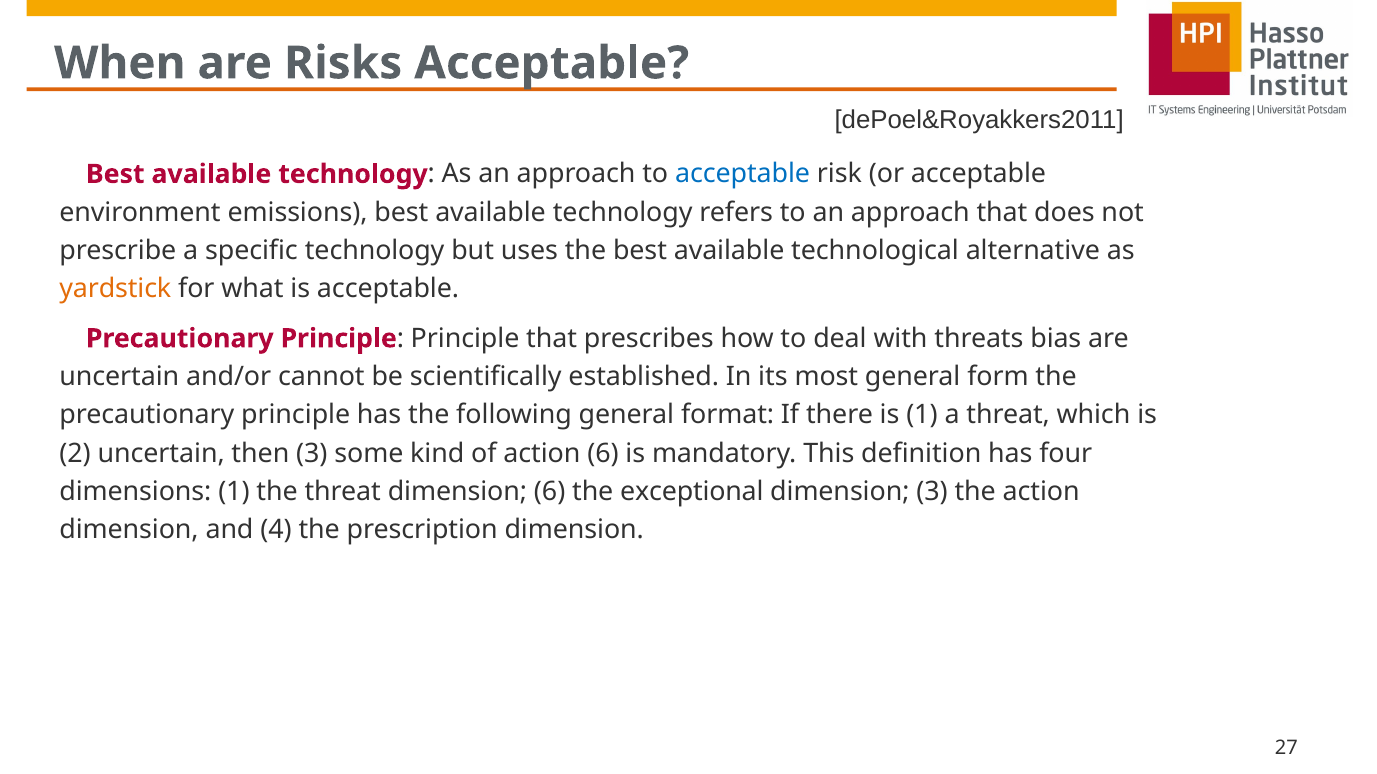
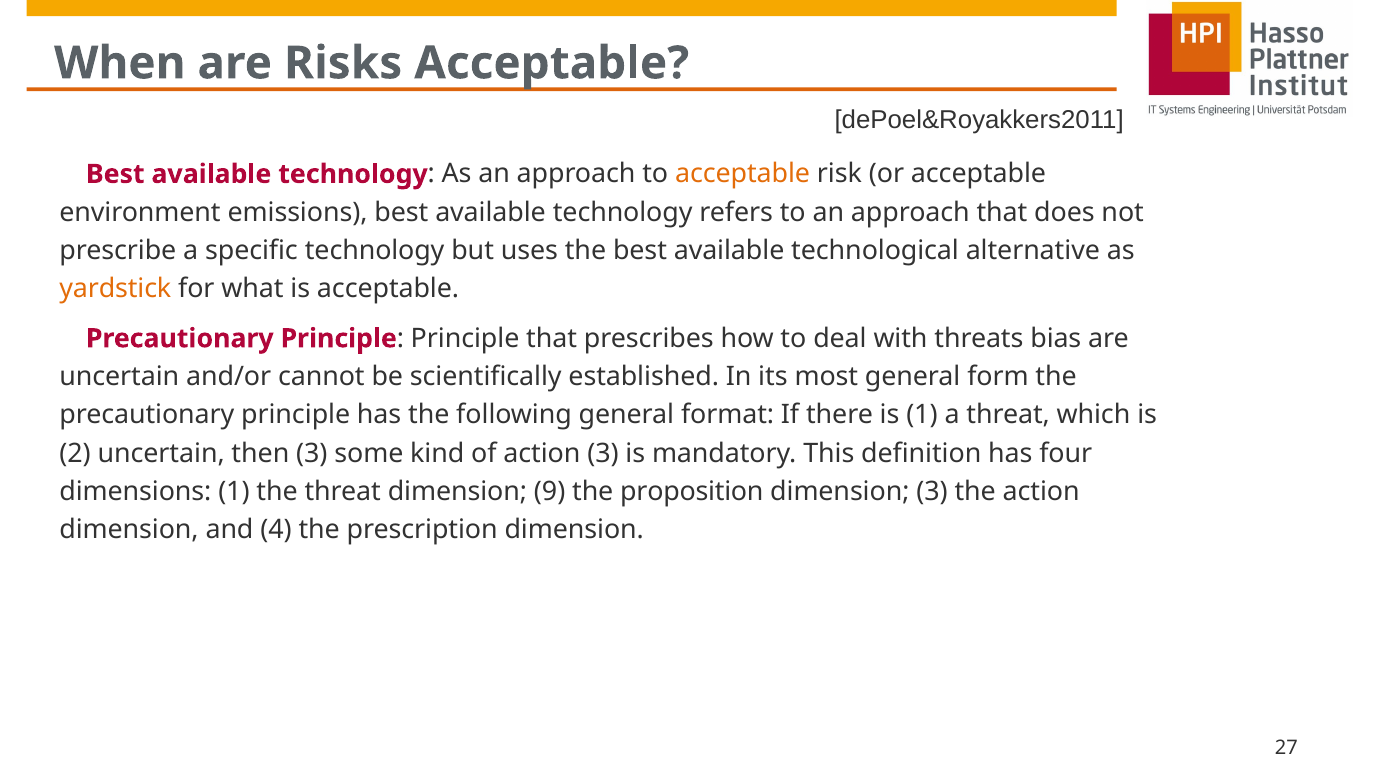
acceptable at (743, 174) colour: blue -> orange
action 6: 6 -> 3
dimension 6: 6 -> 9
exceptional: exceptional -> proposition
